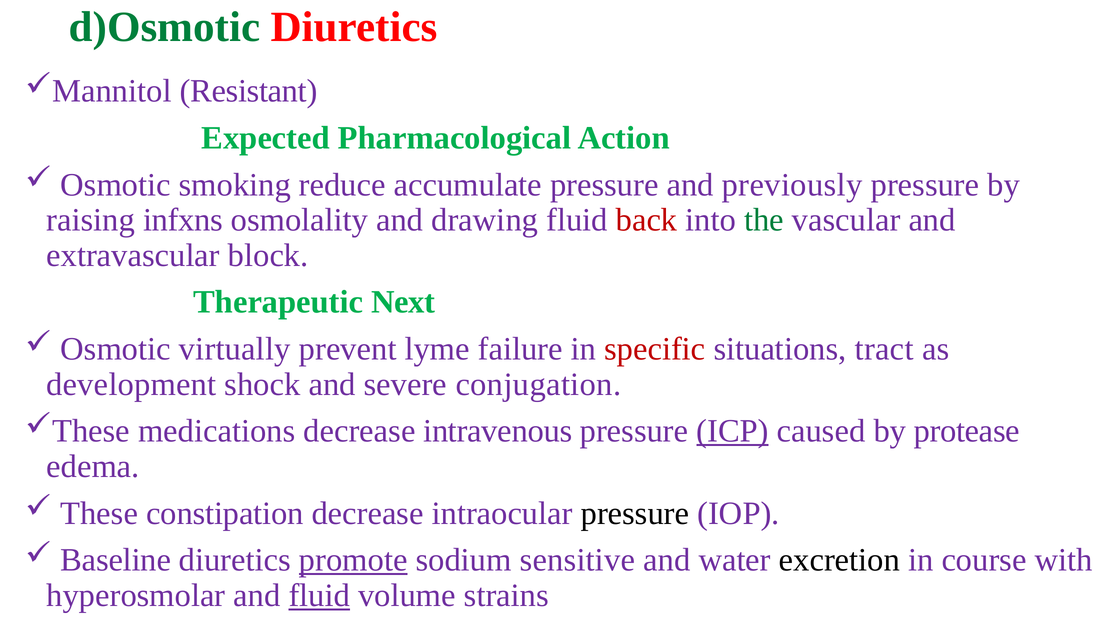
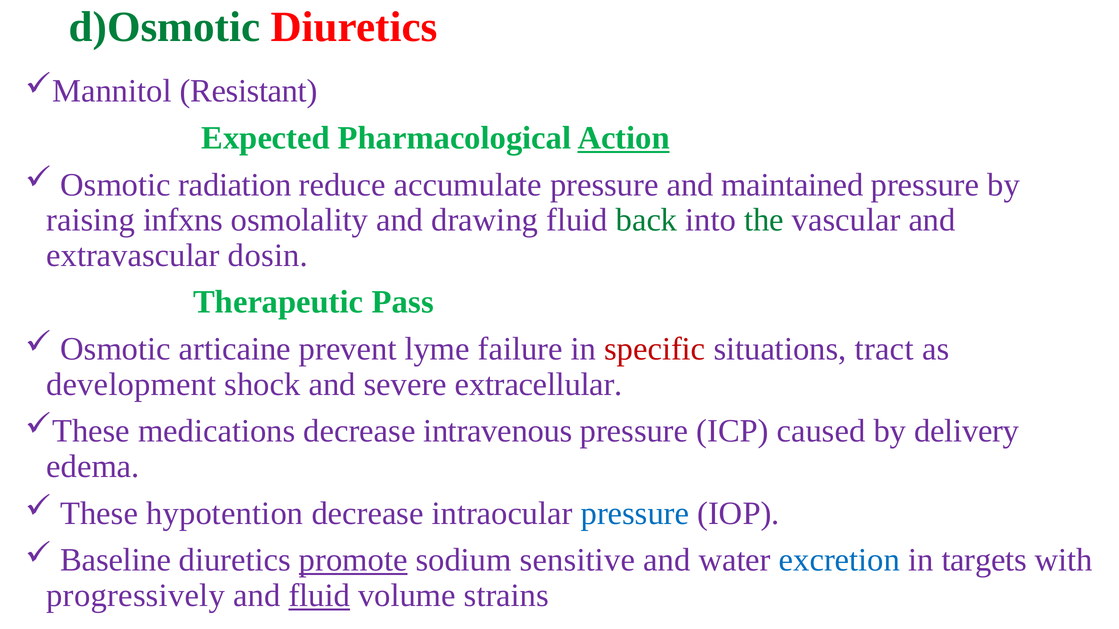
Action underline: none -> present
smoking: smoking -> radiation
previously: previously -> maintained
back colour: red -> green
block: block -> dosin
Next: Next -> Pass
virtually: virtually -> articaine
conjugation: conjugation -> extracellular
ICP underline: present -> none
protease: protease -> delivery
constipation: constipation -> hypotention
pressure at (635, 514) colour: black -> blue
excretion colour: black -> blue
course: course -> targets
hyperosmolar: hyperosmolar -> progressively
